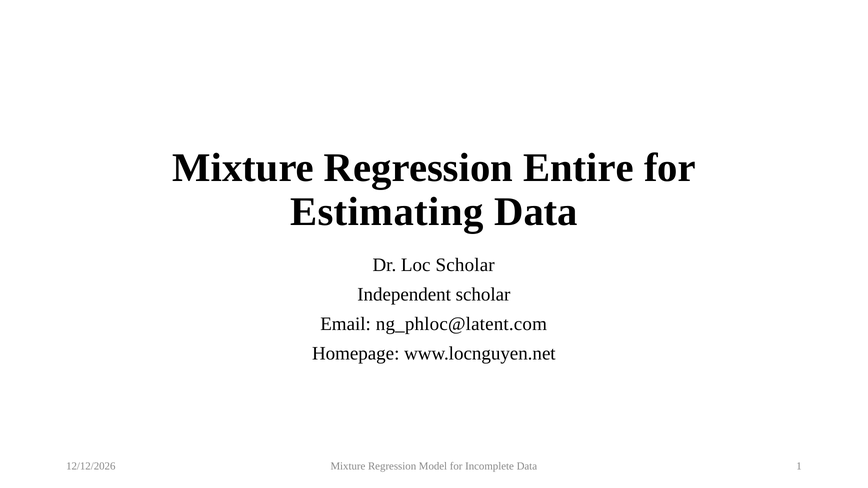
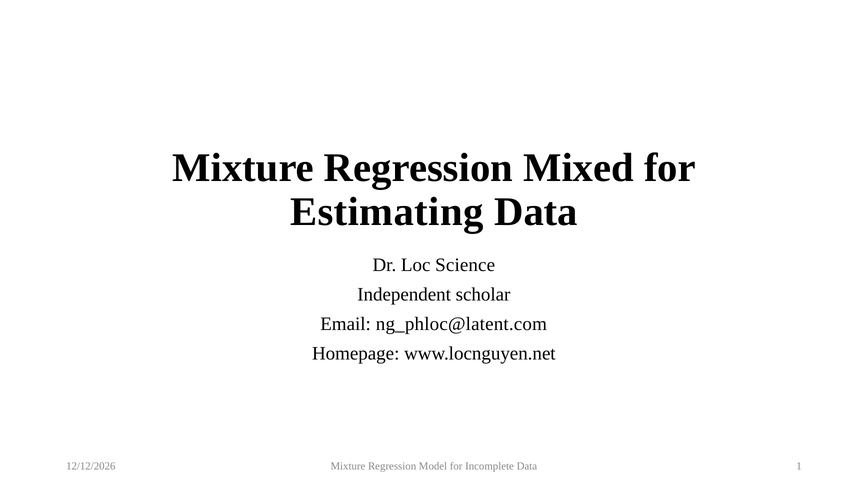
Entire: Entire -> Mixed
Loc Scholar: Scholar -> Science
